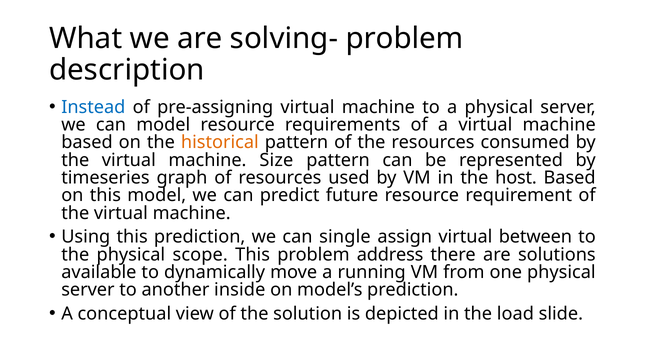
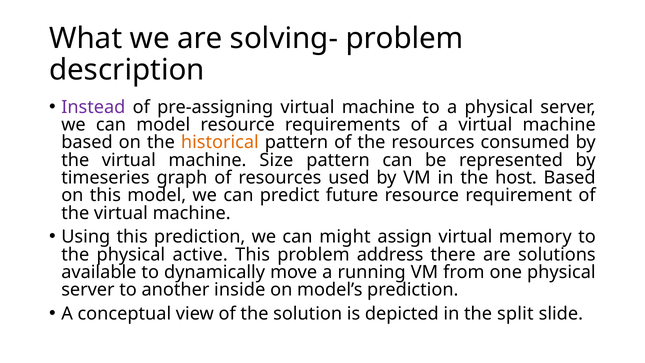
Instead colour: blue -> purple
single: single -> might
between: between -> memory
scope: scope -> active
load: load -> split
